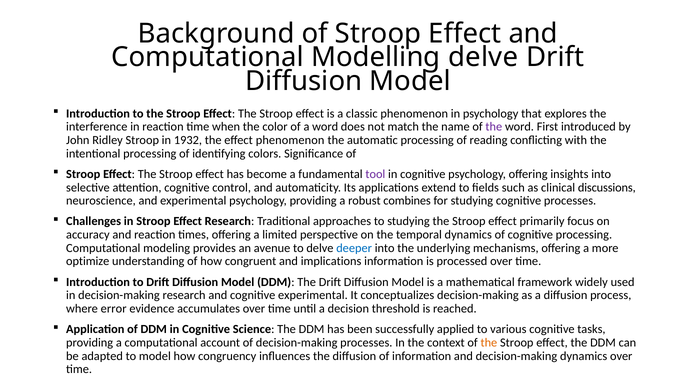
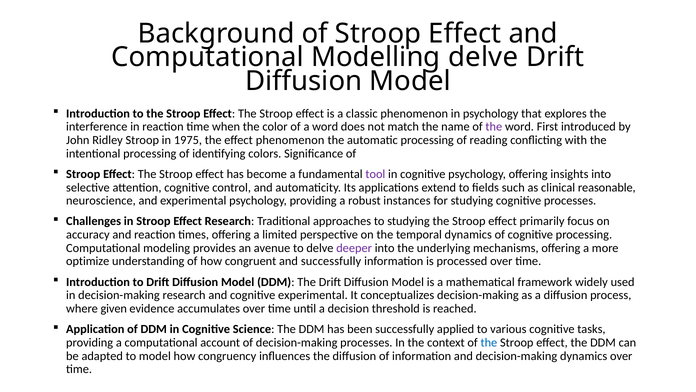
1932: 1932 -> 1975
discussions: discussions -> reasonable
combines: combines -> instances
deeper colour: blue -> purple
and implications: implications -> successfully
error: error -> given
the at (489, 342) colour: orange -> blue
